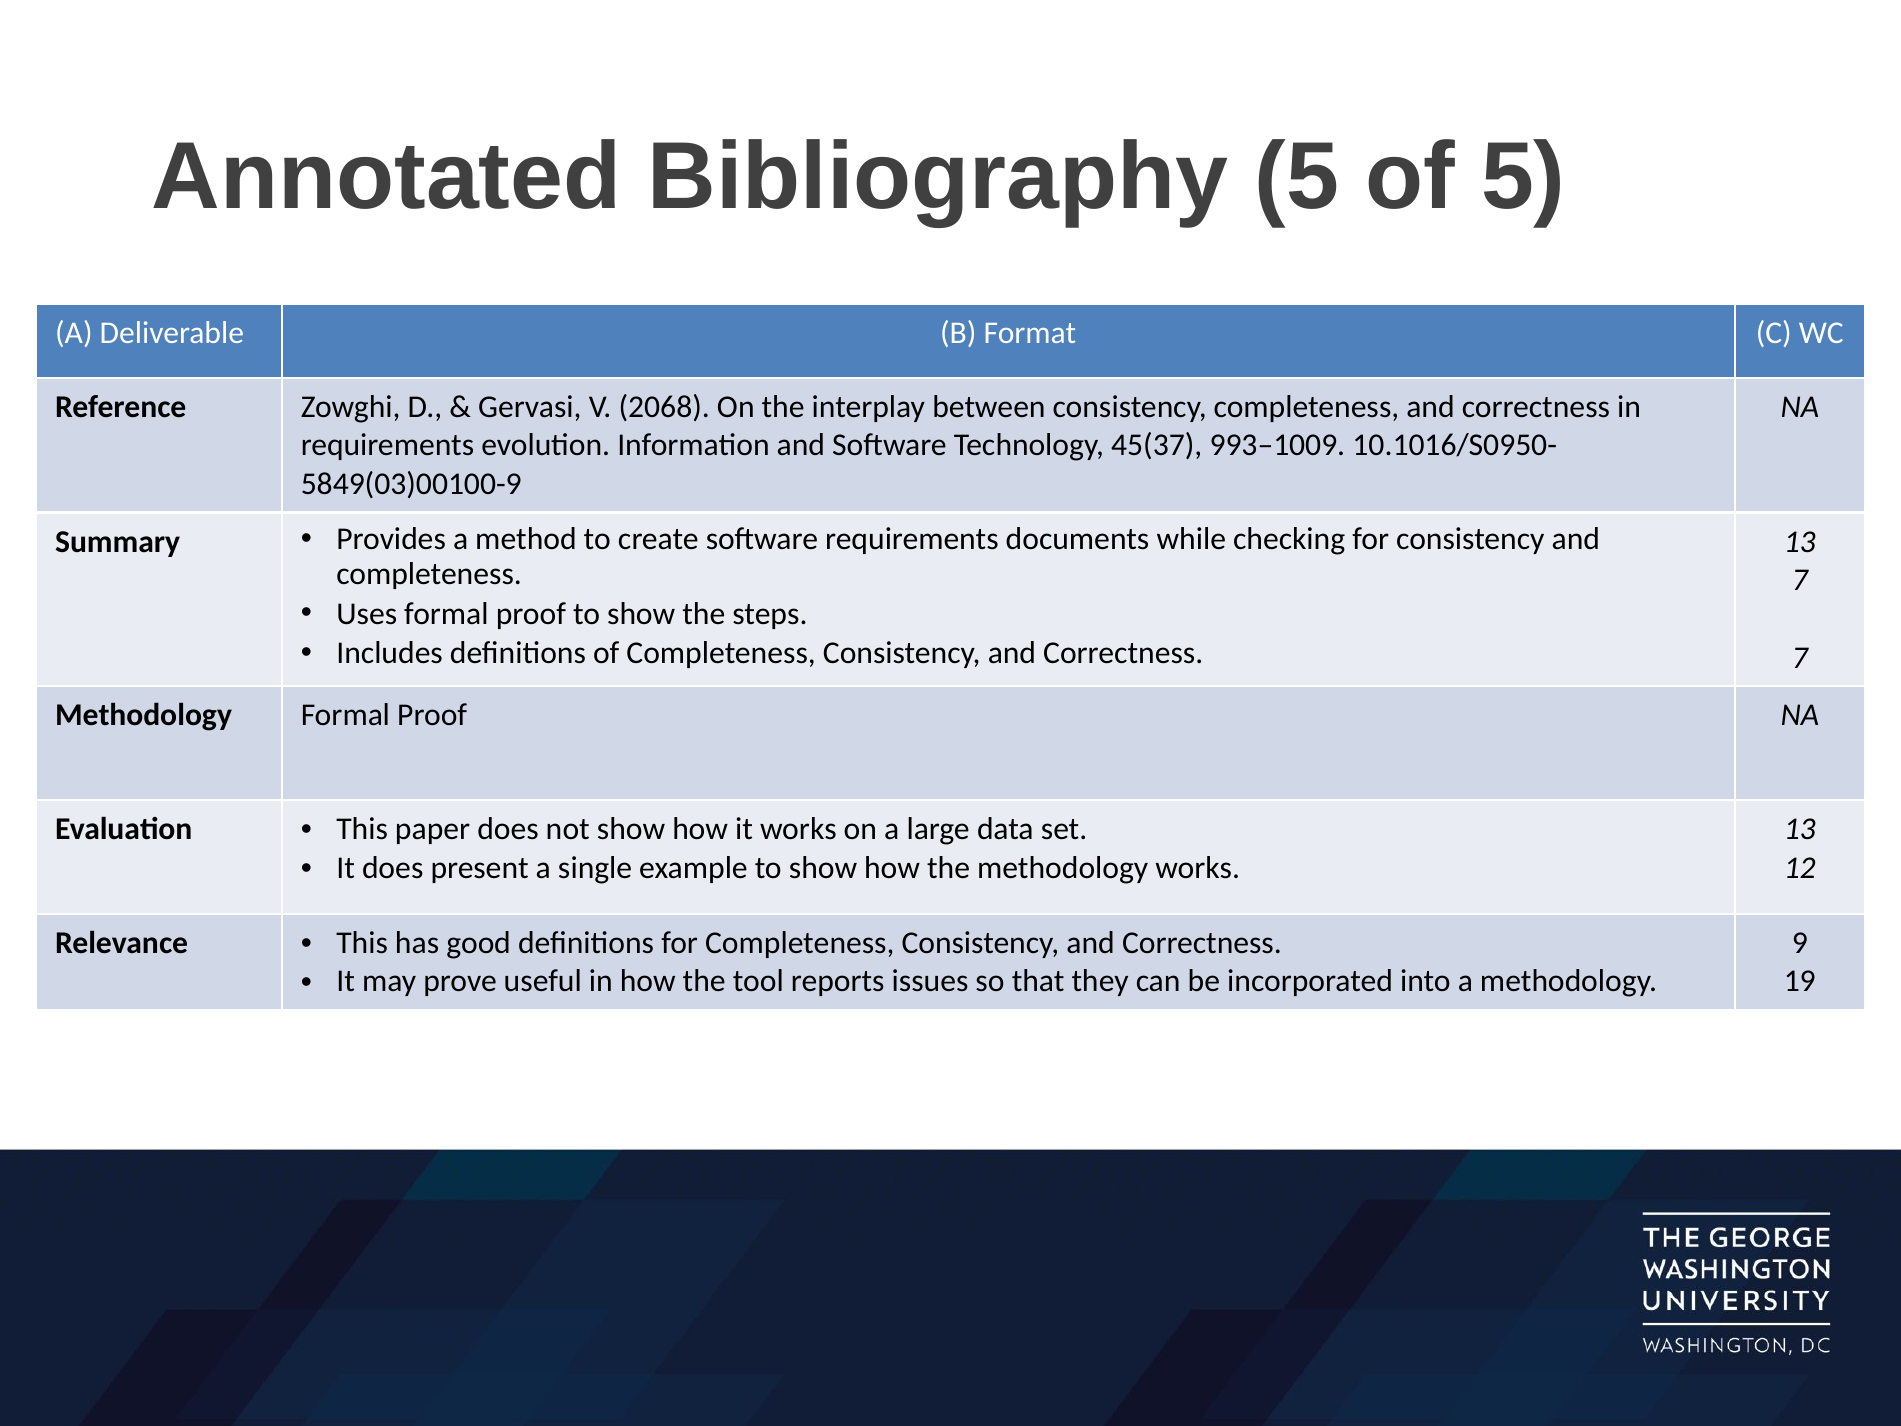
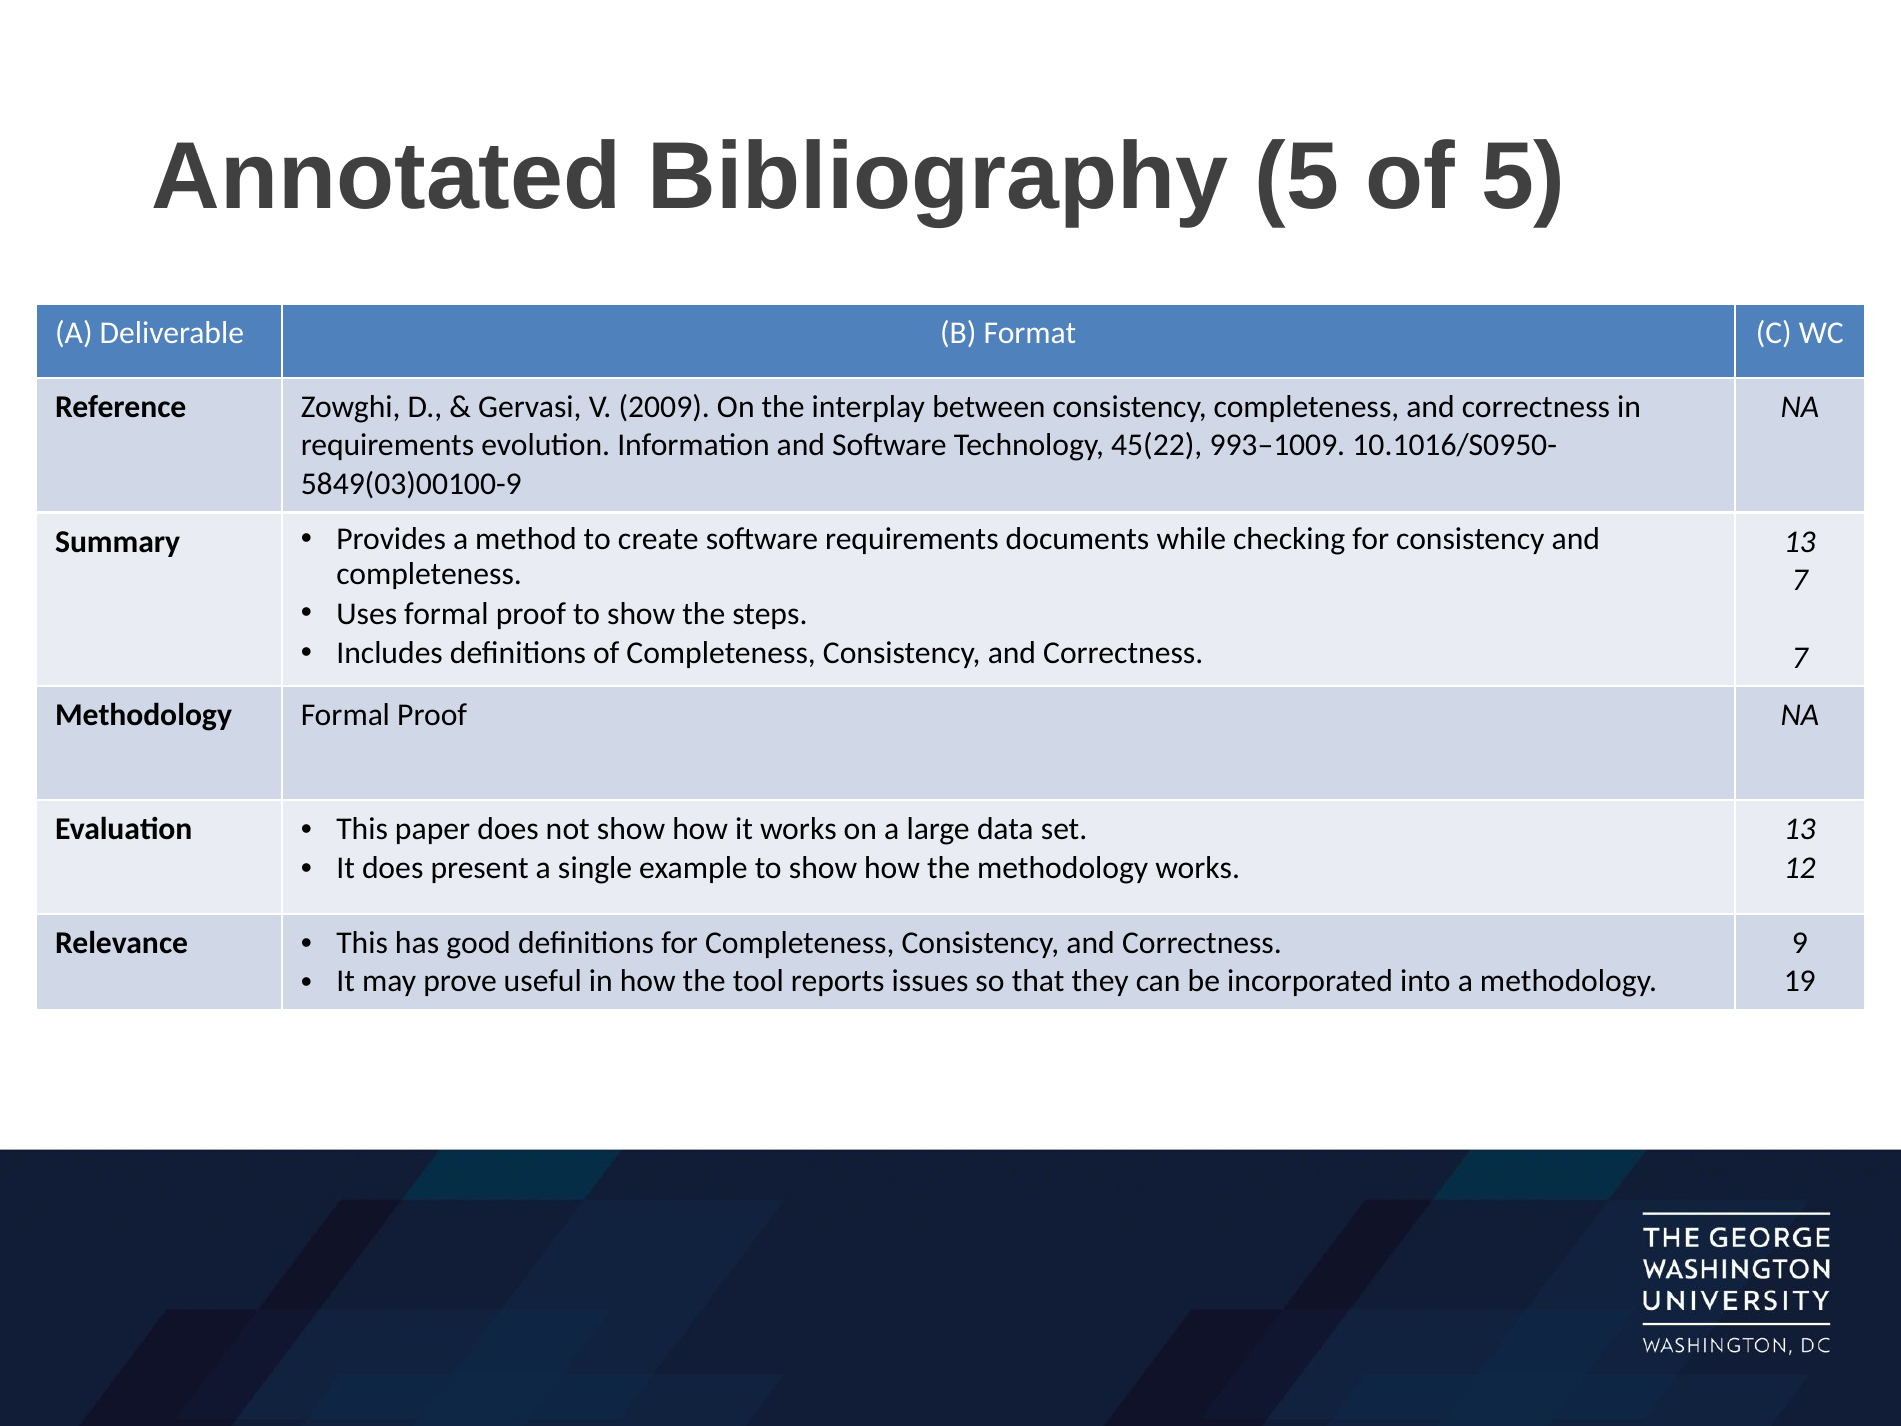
2068: 2068 -> 2009
45(37: 45(37 -> 45(22
